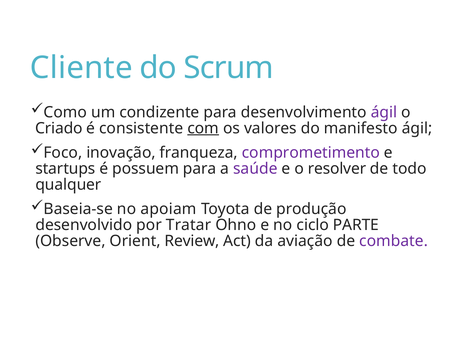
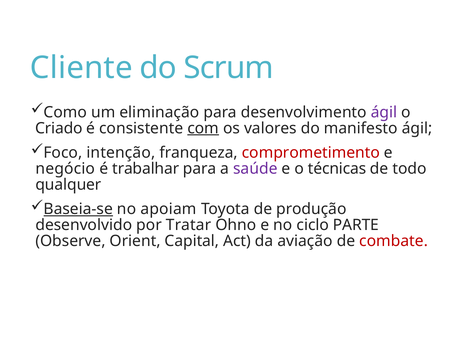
condizente: condizente -> eliminação
inovação: inovação -> intenção
comprometimento colour: purple -> red
startups: startups -> negócio
possuem: possuem -> trabalhar
resolver: resolver -> técnicas
Baseia-se underline: none -> present
Review: Review -> Capital
combate colour: purple -> red
